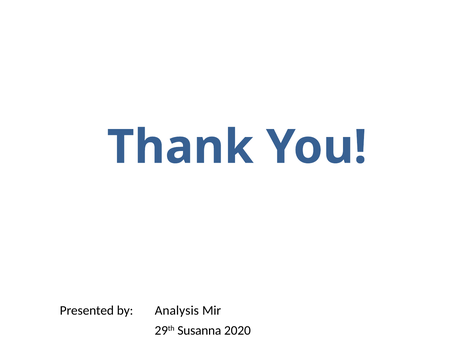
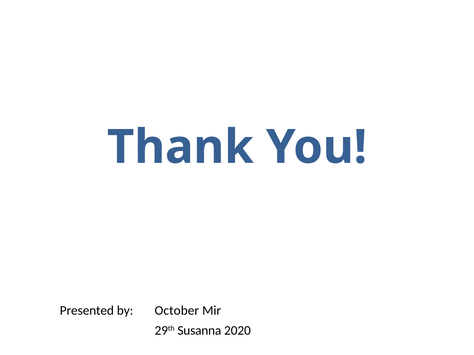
Analysis: Analysis -> October
